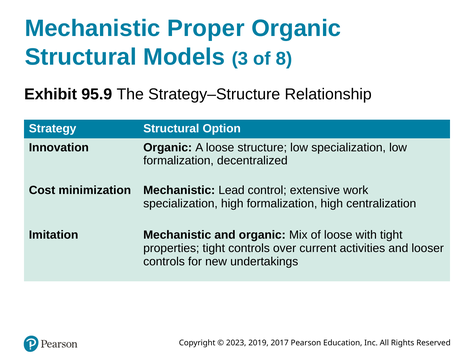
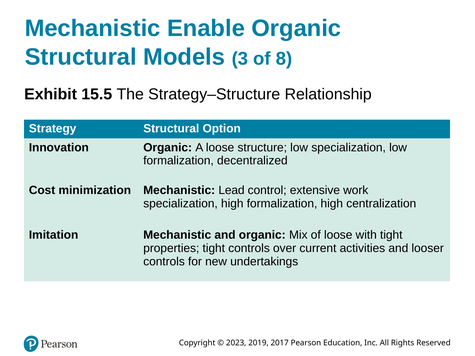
Proper: Proper -> Enable
95.9: 95.9 -> 15.5
